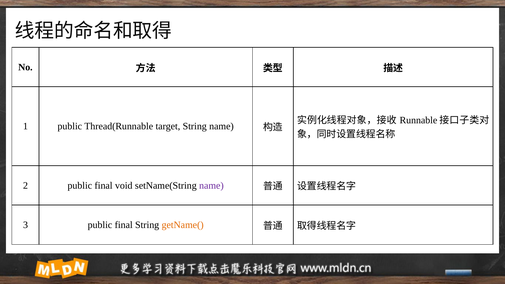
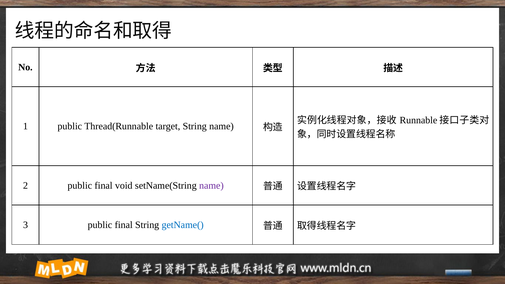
getName( colour: orange -> blue
